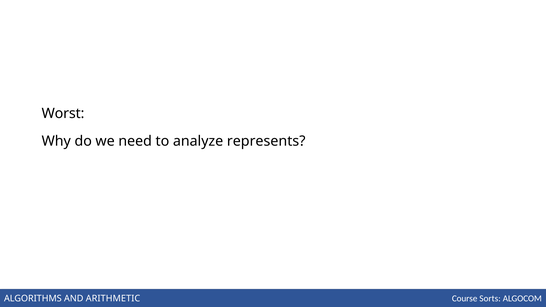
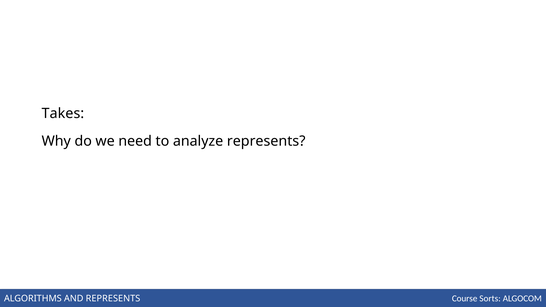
Worst: Worst -> Takes
AND ARITHMETIC: ARITHMETIC -> REPRESENTS
